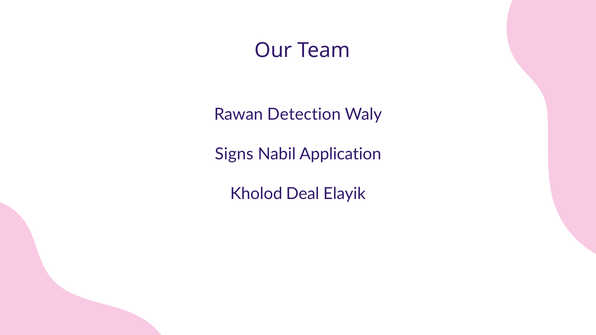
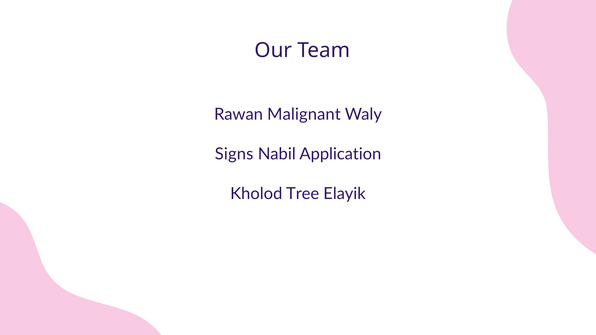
Detection: Detection -> Malignant
Deal: Deal -> Tree
